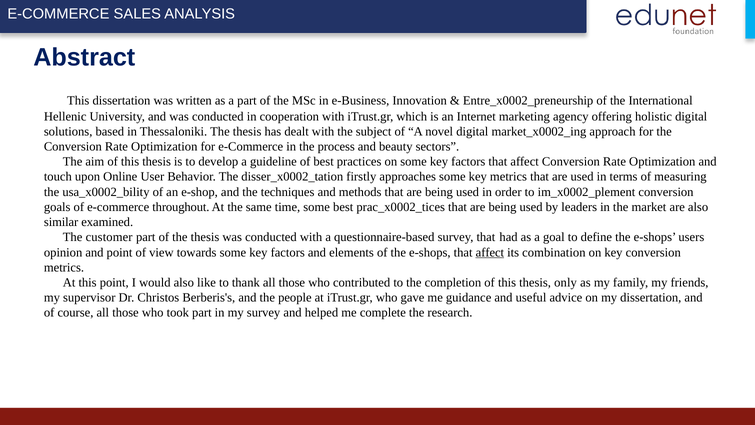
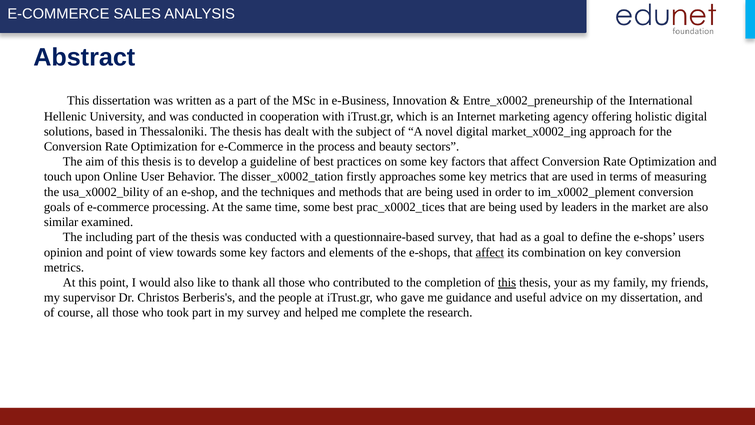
throughout: throughout -> processing
customer: customer -> including
this at (507, 282) underline: none -> present
only: only -> your
